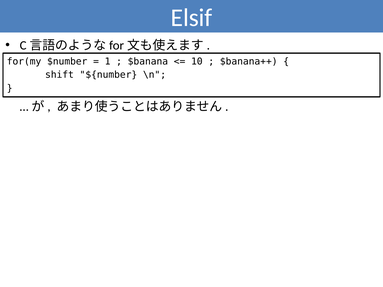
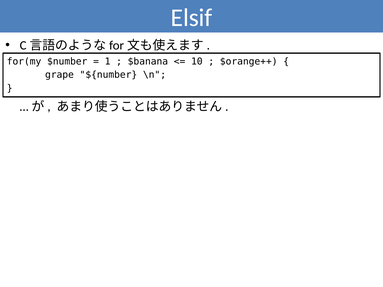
$banana++: $banana++ -> $orange++
shift: shift -> grape
